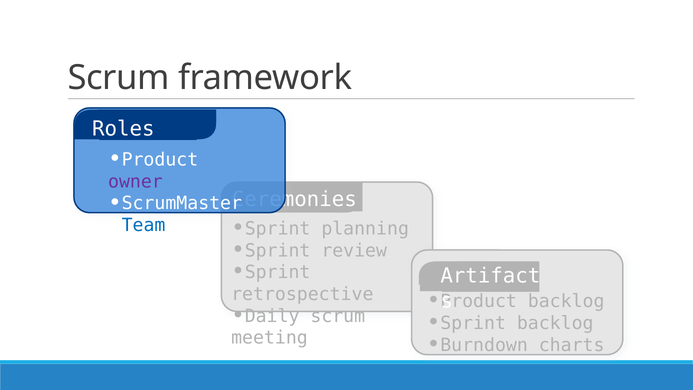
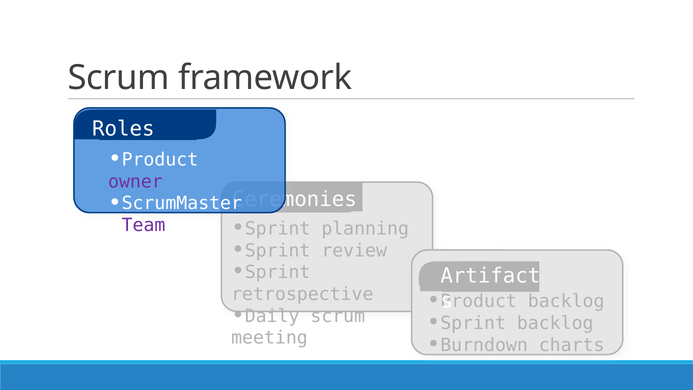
Team colour: blue -> purple
